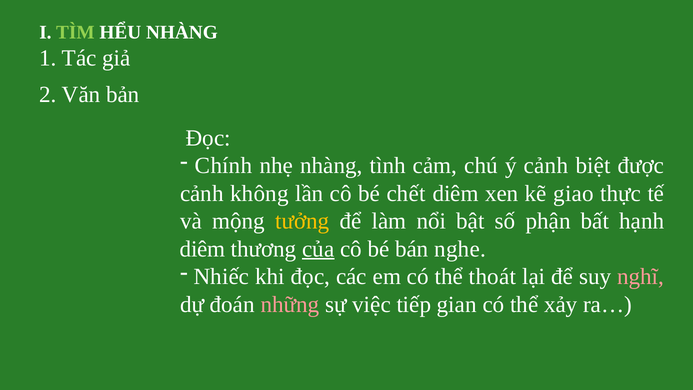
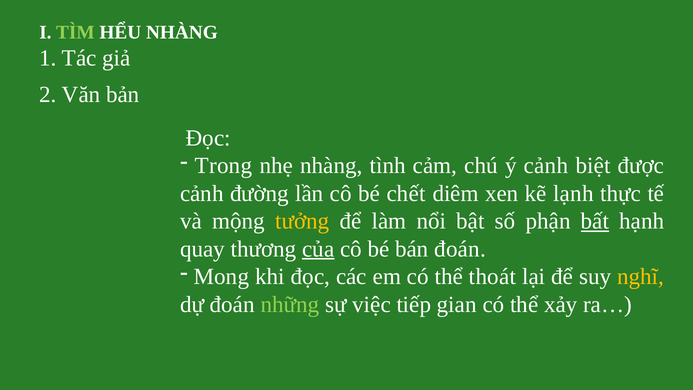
Chính: Chính -> Trong
không: không -> đường
giao: giao -> lạnh
bất underline: none -> present
diêm at (203, 249): diêm -> quay
bán nghe: nghe -> đoán
Nhiếc: Nhiếc -> Mong
nghĩ colour: pink -> yellow
những colour: pink -> light green
